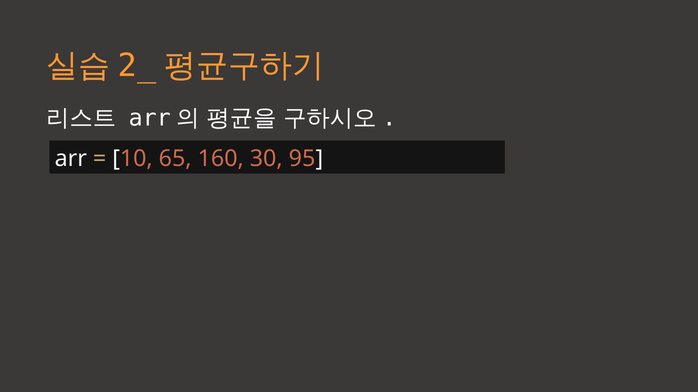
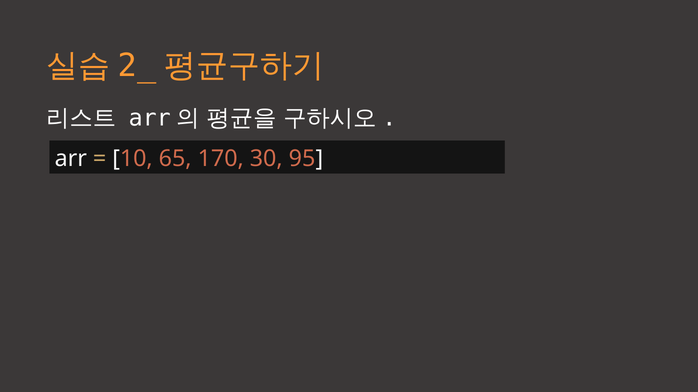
160: 160 -> 170
